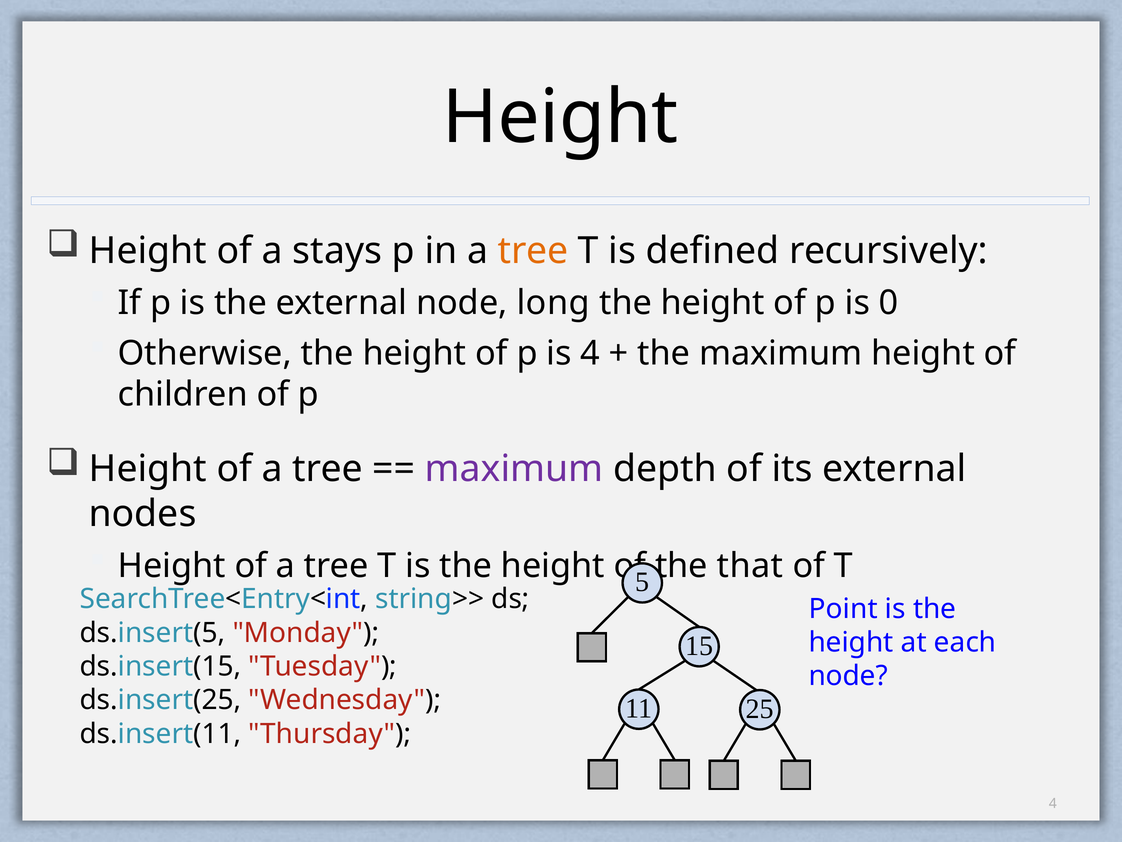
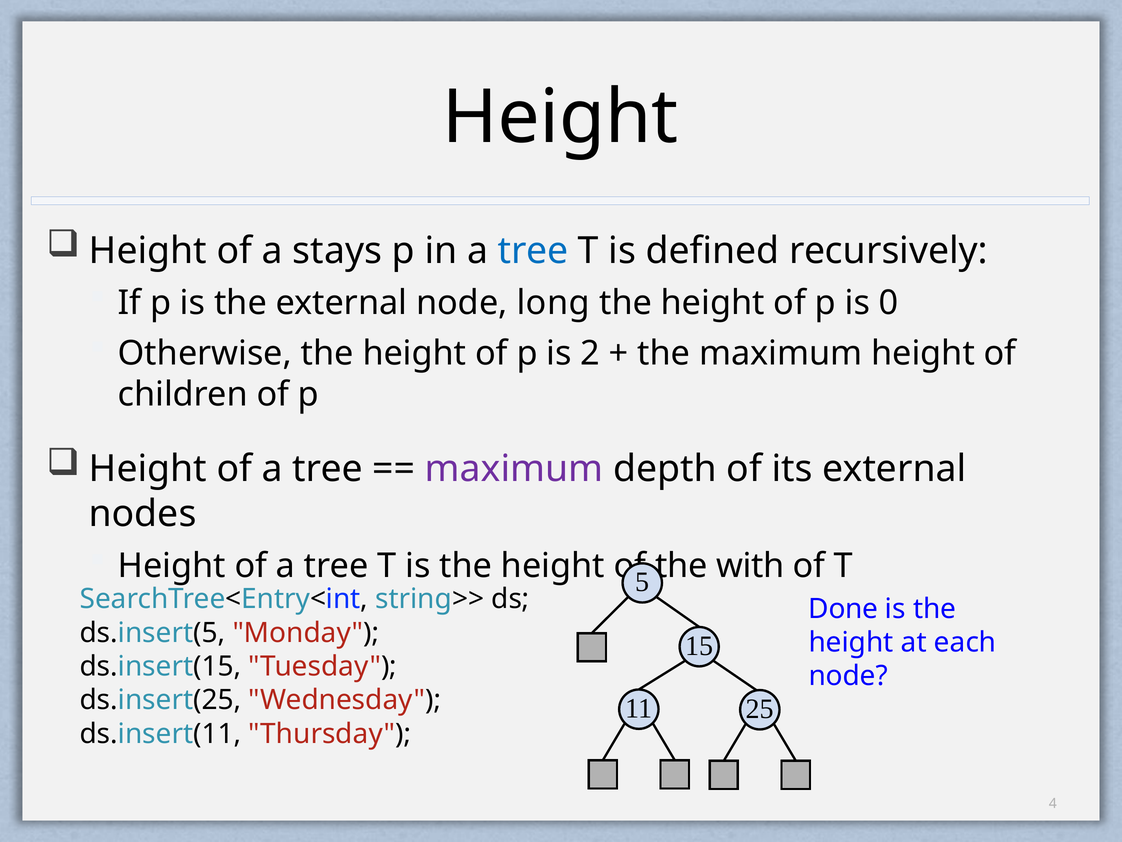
tree at (533, 251) colour: orange -> blue
is 4: 4 -> 2
that: that -> with
Point: Point -> Done
